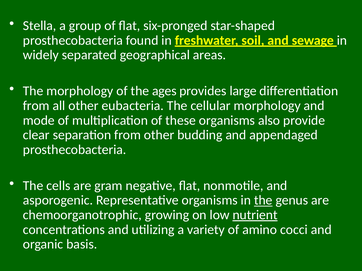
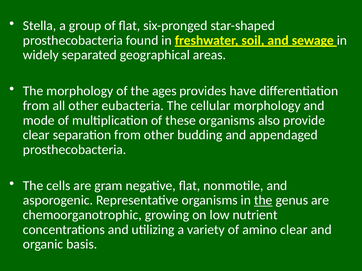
large: large -> have
nutrient underline: present -> none
amino cocci: cocci -> clear
